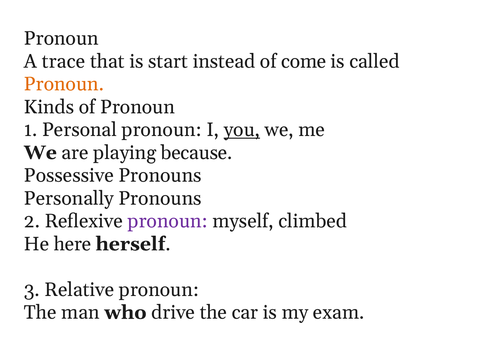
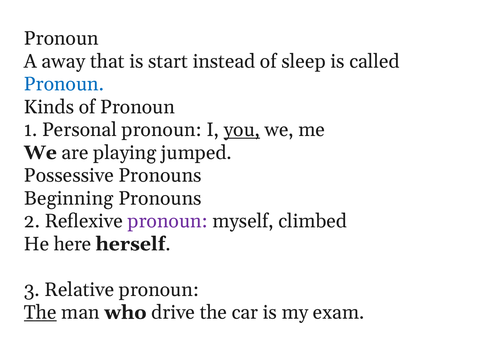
trace: trace -> away
come: come -> sleep
Pronoun at (64, 84) colour: orange -> blue
because: because -> jumped
Personally: Personally -> Beginning
The at (40, 312) underline: none -> present
